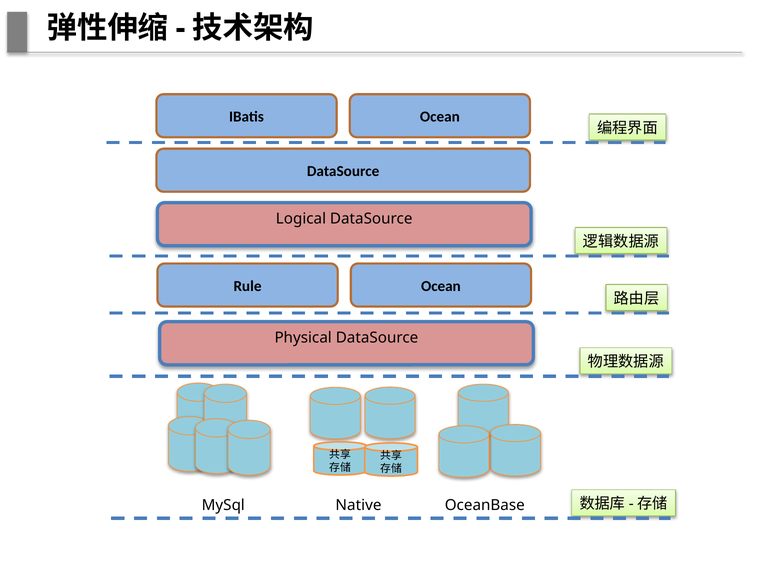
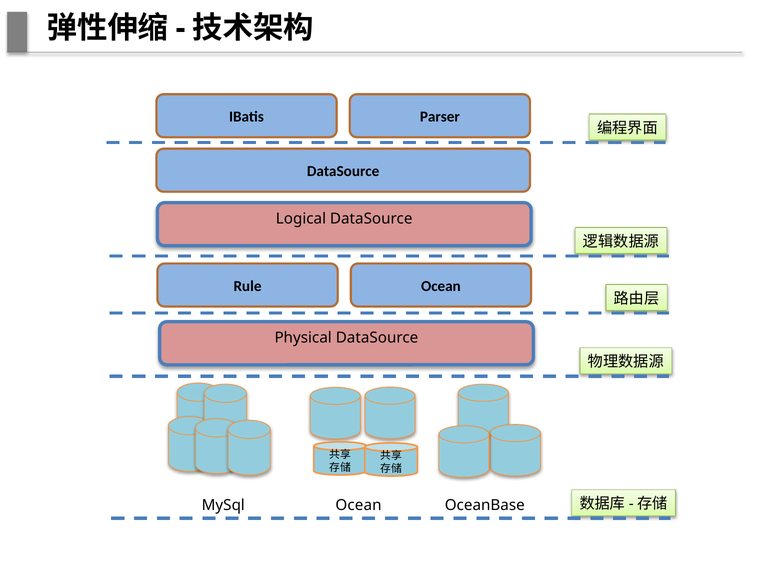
IBatis Ocean: Ocean -> Parser
MySql Native: Native -> Ocean
